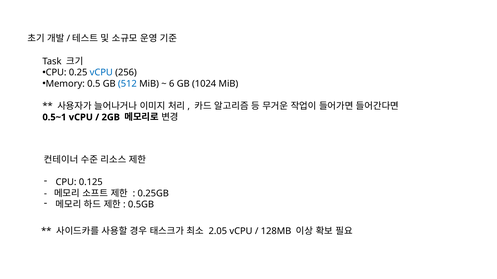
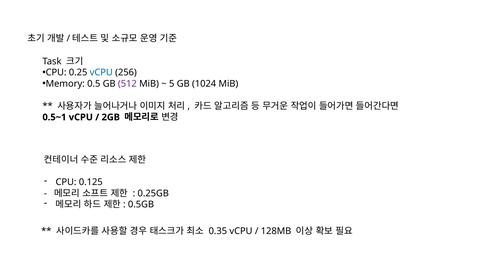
512 colour: blue -> purple
6: 6 -> 5
2.05: 2.05 -> 0.35
